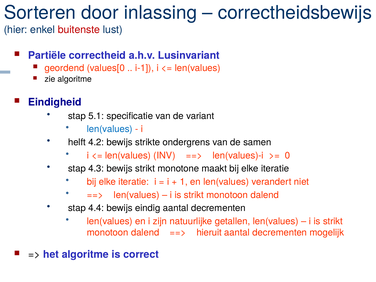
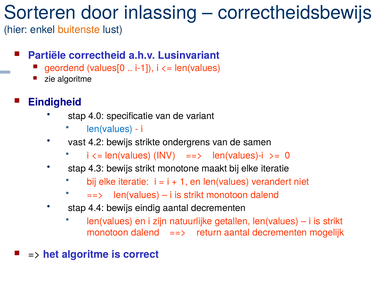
buitenste colour: red -> orange
5.1: 5.1 -> 4.0
helft: helft -> vast
hieruit: hieruit -> return
